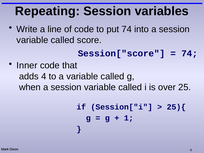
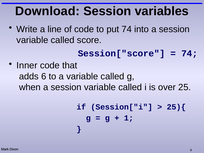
Repeating: Repeating -> Download
adds 4: 4 -> 6
